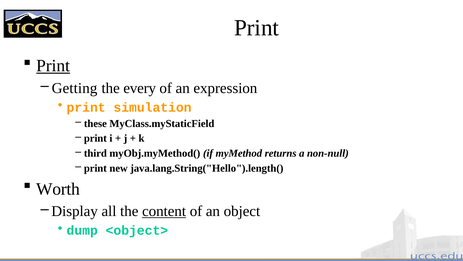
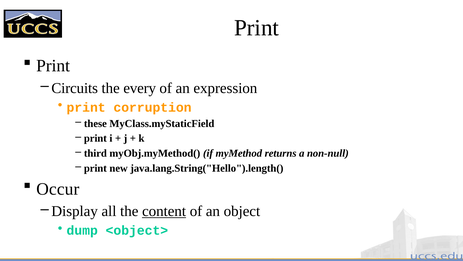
Print at (53, 66) underline: present -> none
Getting: Getting -> Circuits
simulation: simulation -> corruption
Worth: Worth -> Occur
